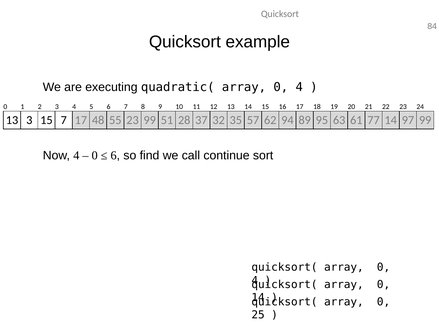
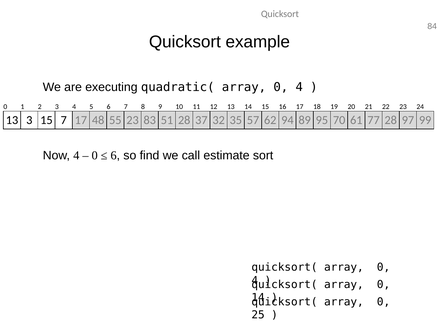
23 99: 99 -> 83
63: 63 -> 70
77 14: 14 -> 28
continue: continue -> estimate
